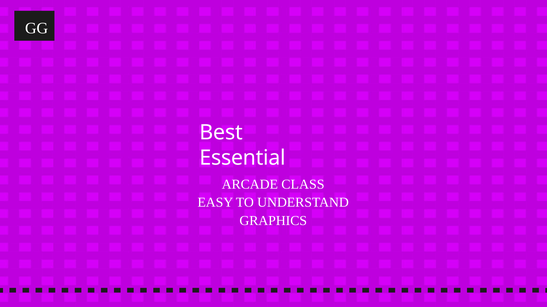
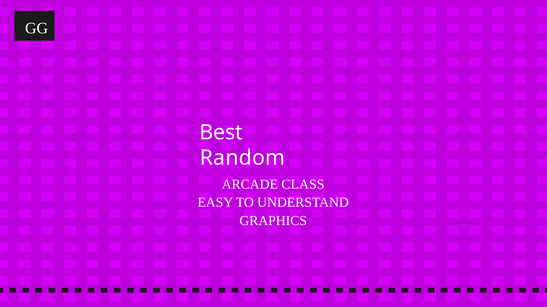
Essential: Essential -> Random
